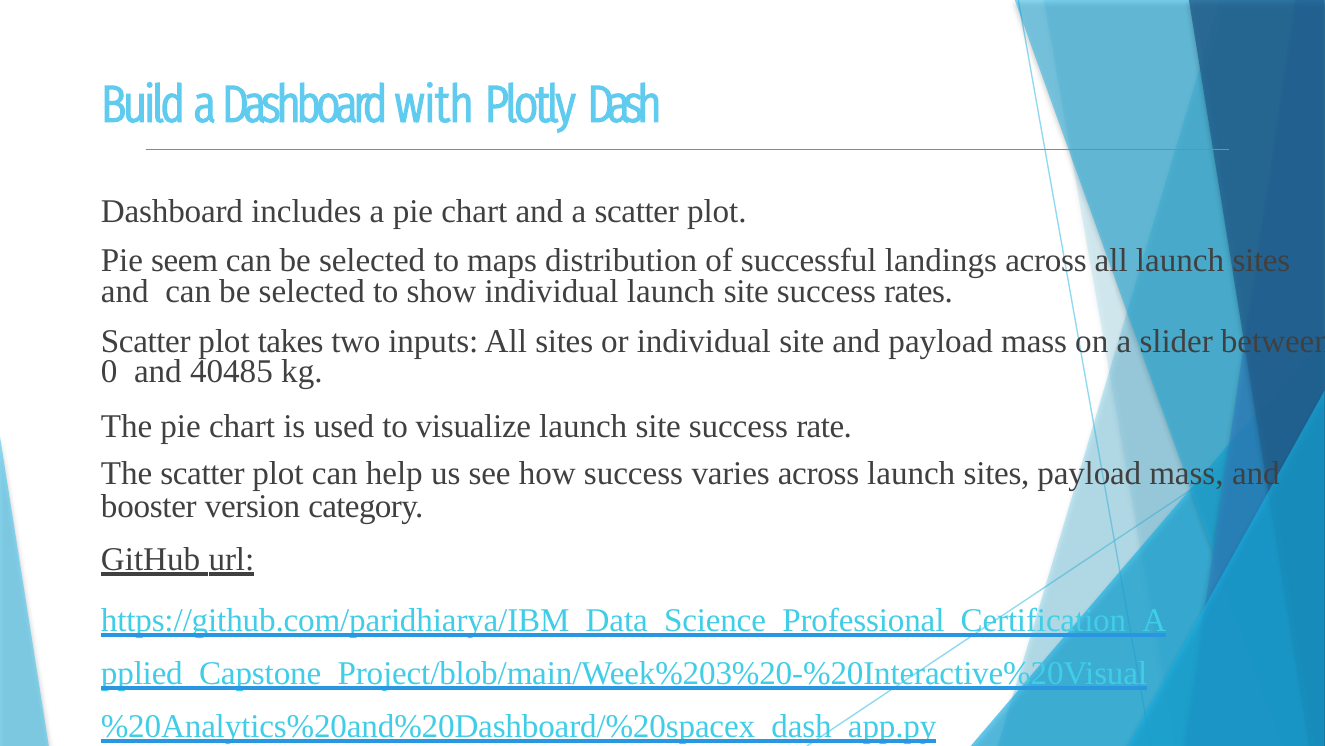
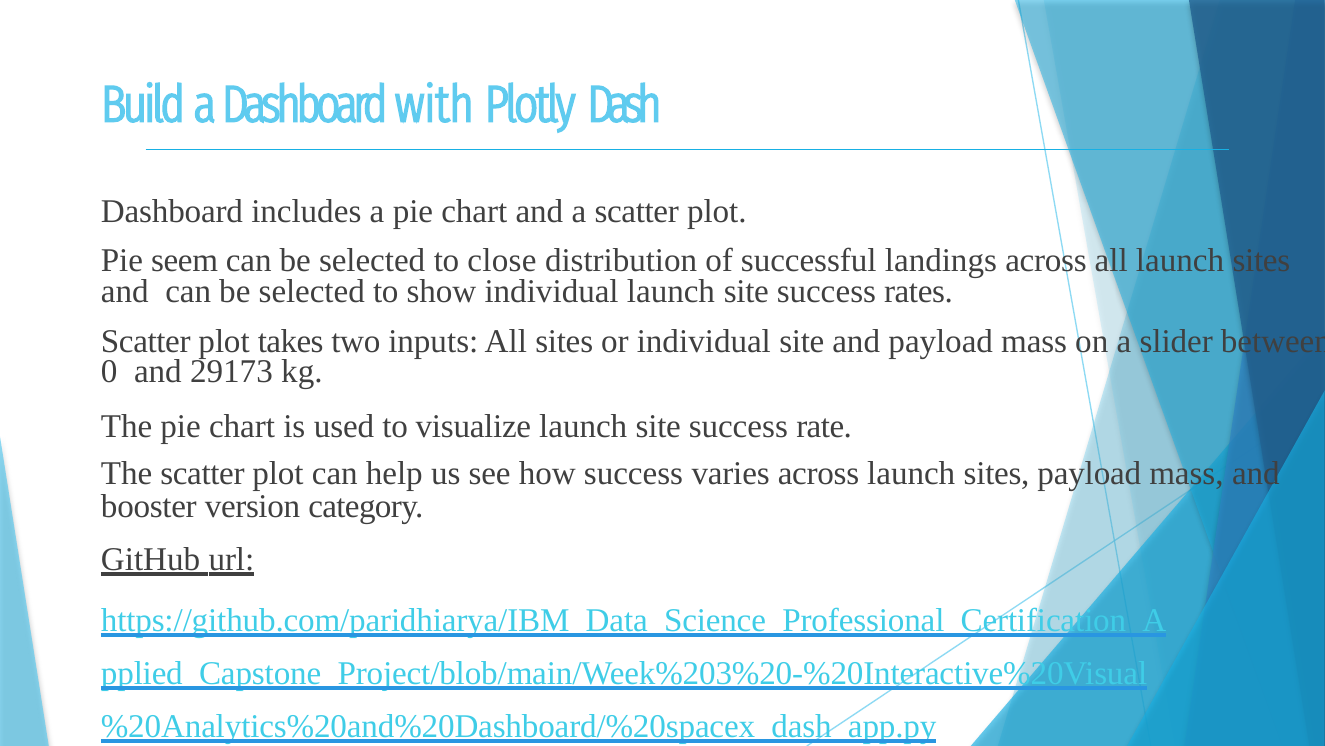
maps: maps -> close
40485: 40485 -> 29173
